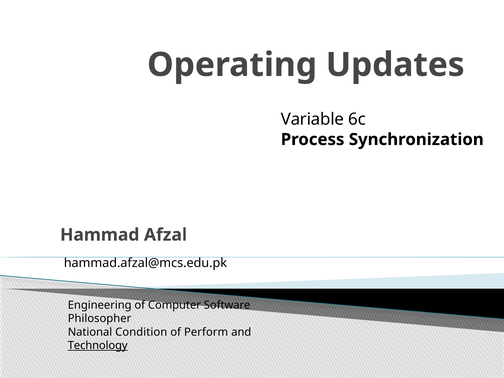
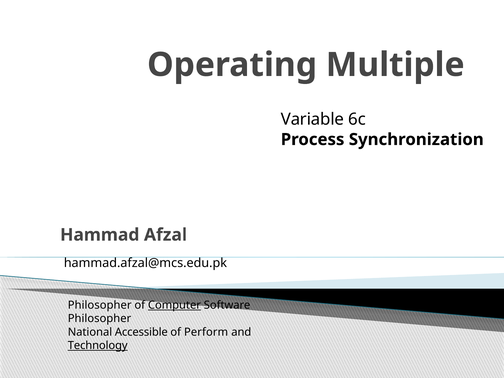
Updates: Updates -> Multiple
Engineering at (100, 305): Engineering -> Philosopher
Computer underline: none -> present
Condition: Condition -> Accessible
